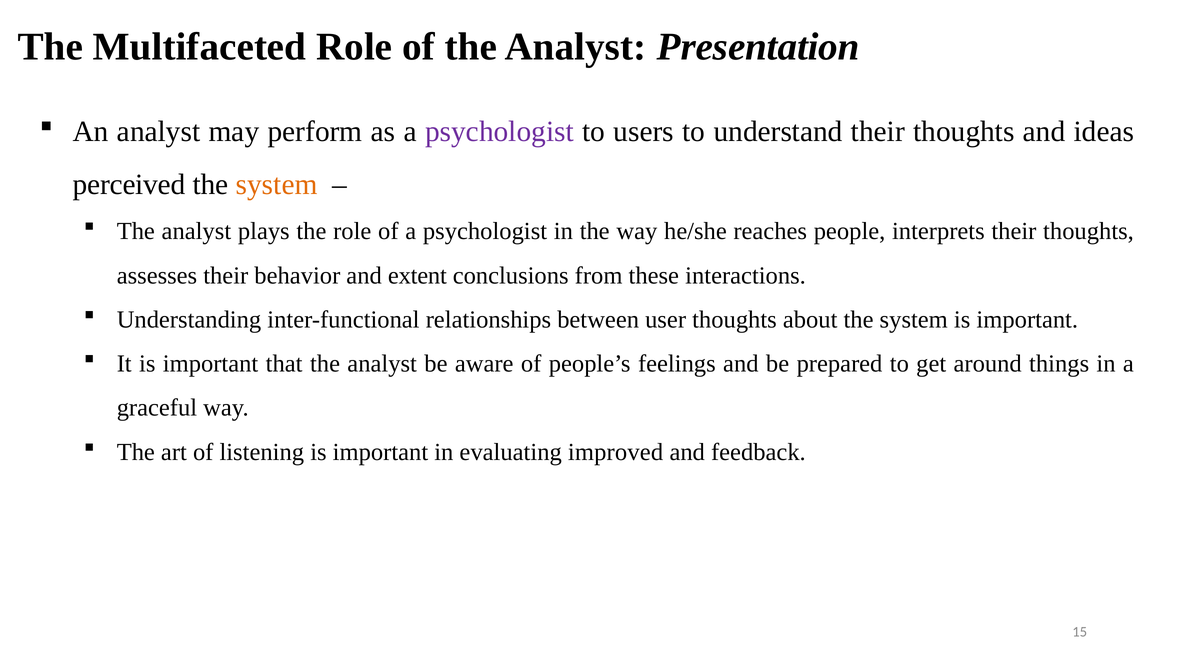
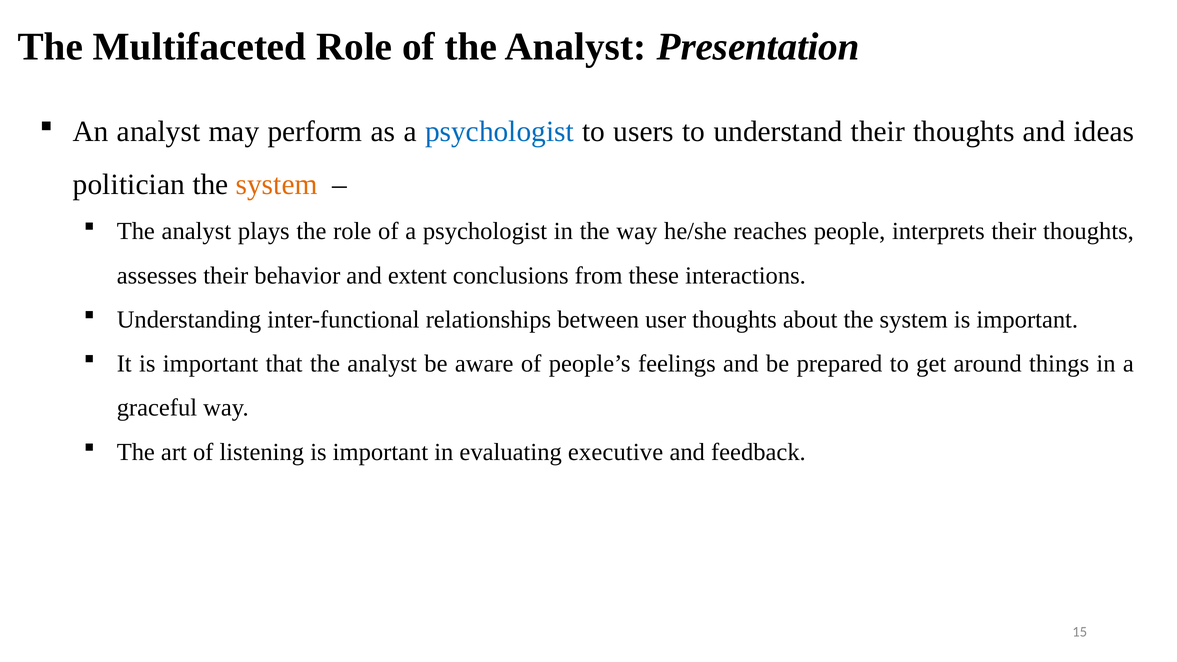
psychologist at (499, 132) colour: purple -> blue
perceived: perceived -> politician
improved: improved -> executive
